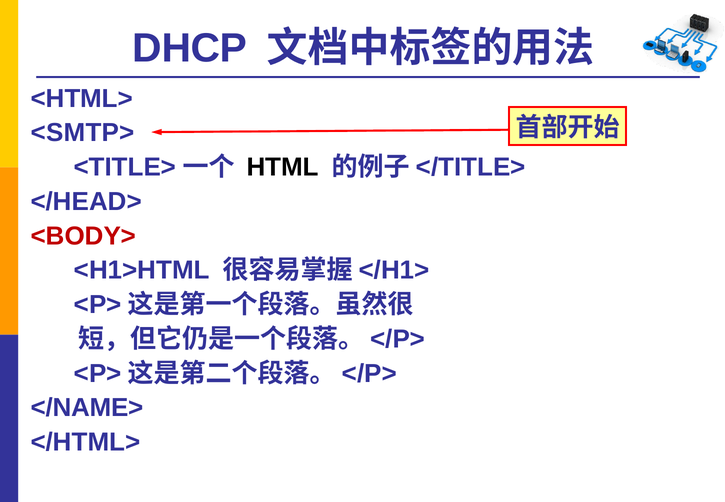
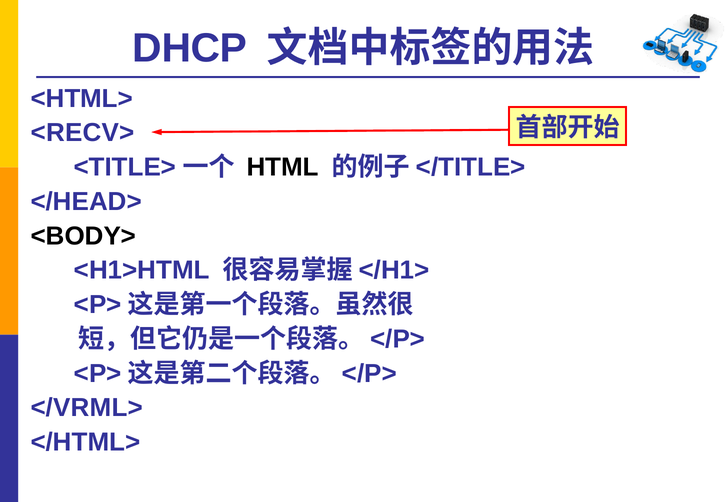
<SMTP>: <SMTP> -> <RECV>
<BODY> colour: red -> black
</NAME>: </NAME> -> </VRML>
